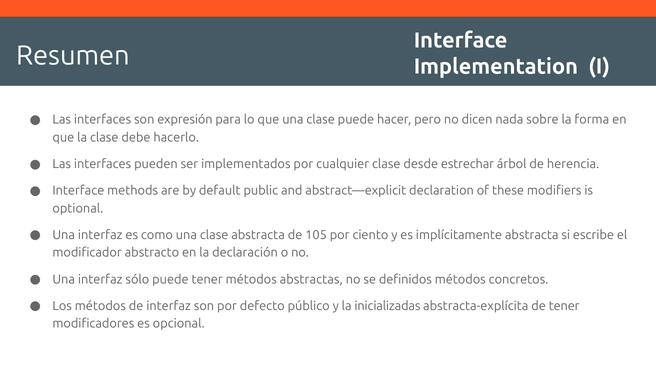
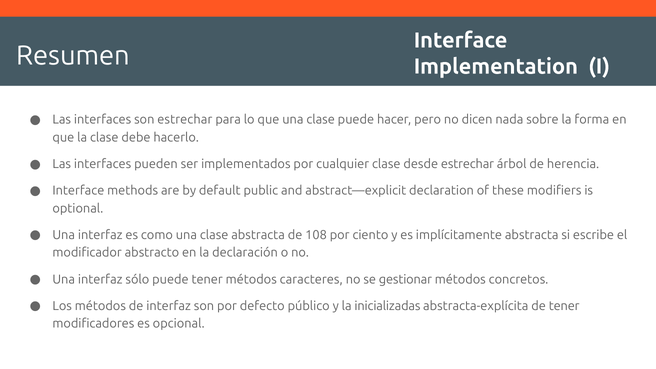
son expresión: expresión -> estrechar
105: 105 -> 108
abstractas: abstractas -> caracteres
definidos: definidos -> gestionar
